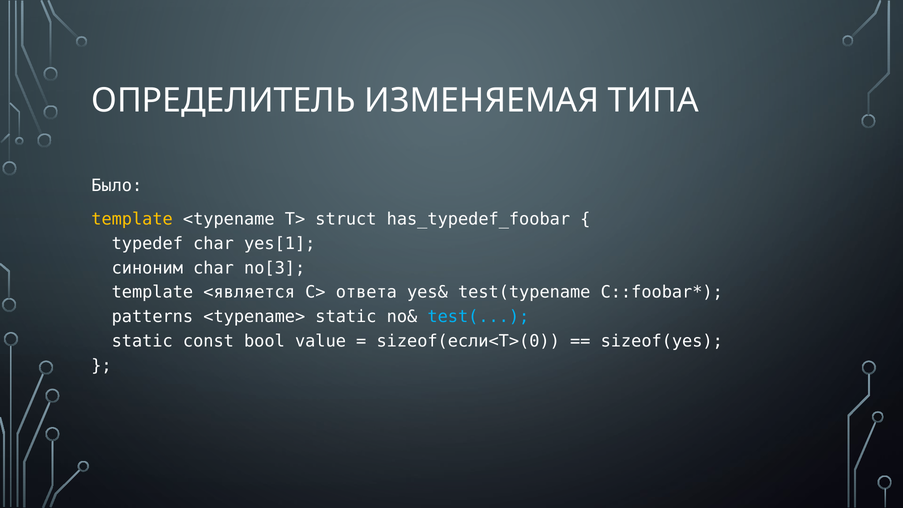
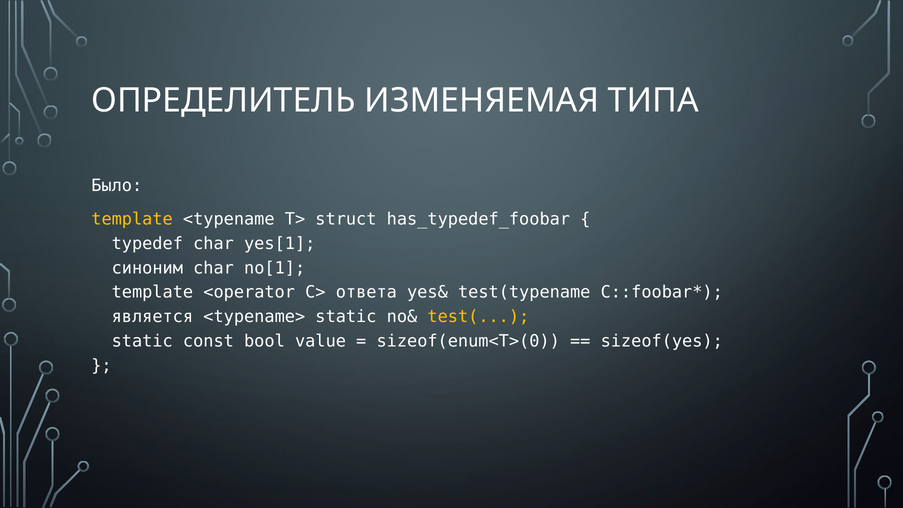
no[3: no[3 -> no[1
<является: <является -> <operator
patterns: patterns -> является
test( colour: light blue -> yellow
sizeof(если<T>(0: sizeof(если<T>(0 -> sizeof(enum<T>(0
